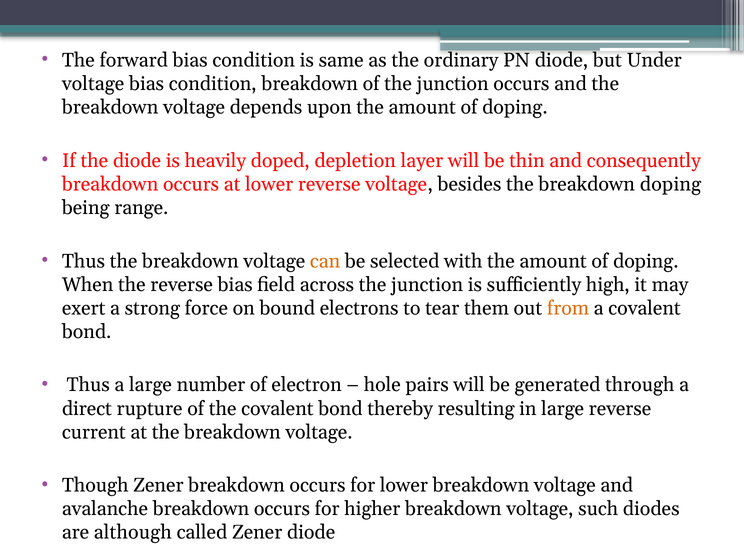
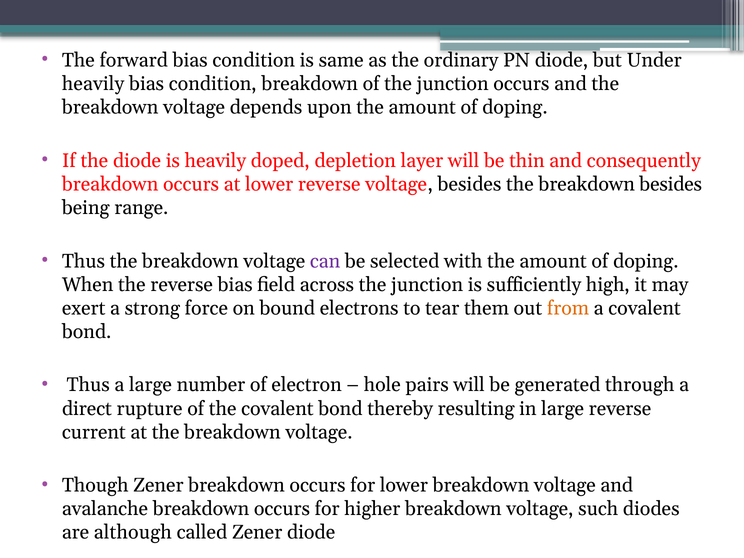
voltage at (93, 84): voltage -> heavily
breakdown doping: doping -> besides
can colour: orange -> purple
